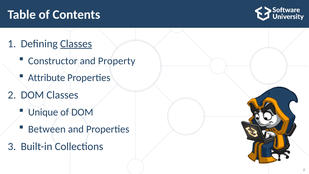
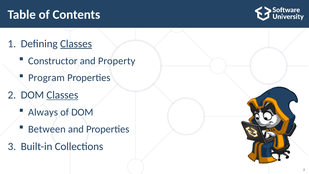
Attribute: Attribute -> Program
Classes at (62, 95) underline: none -> present
Unique: Unique -> Always
